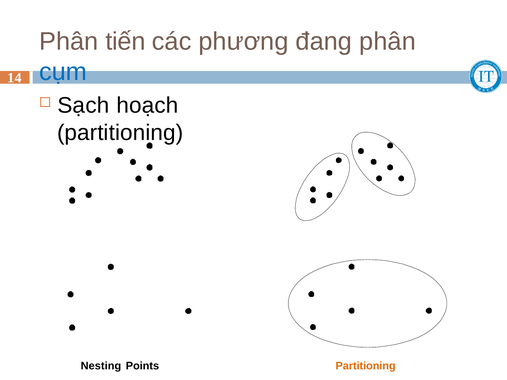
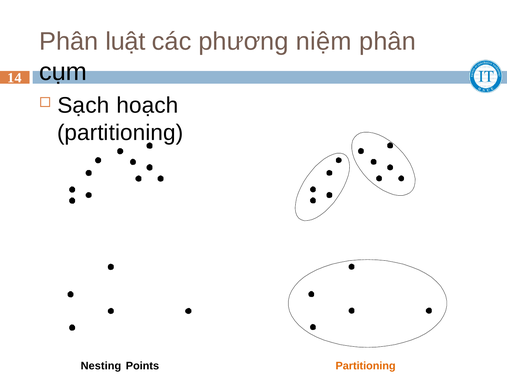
tiến: tiến -> luật
đang: đang -> niệm
cụm colour: blue -> black
